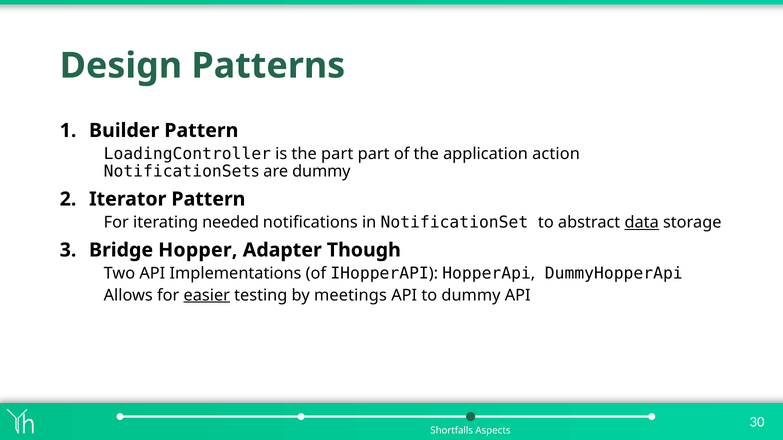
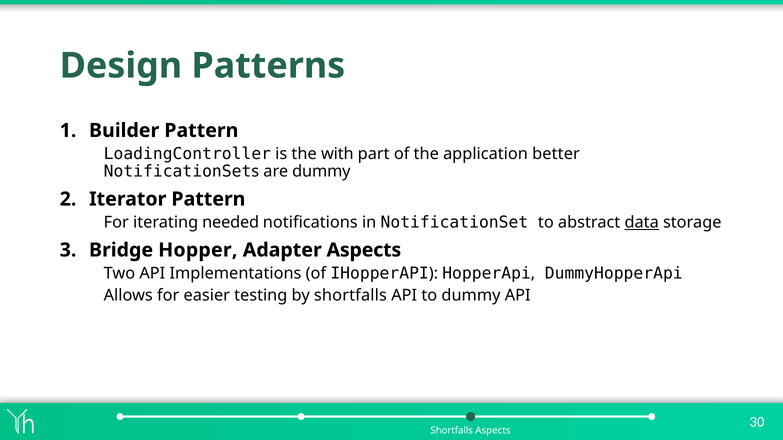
the part: part -> with
action: action -> better
Adapter Though: Though -> Aspects
easier underline: present -> none
by meetings: meetings -> shortfalls
